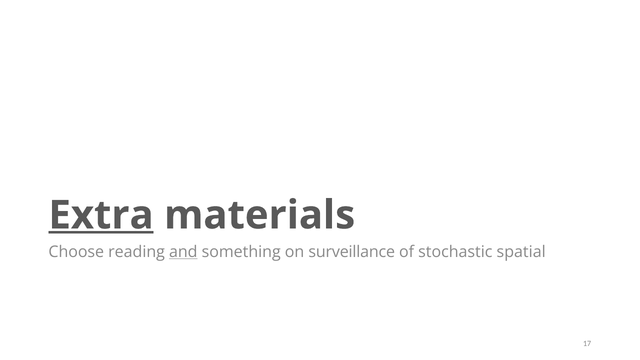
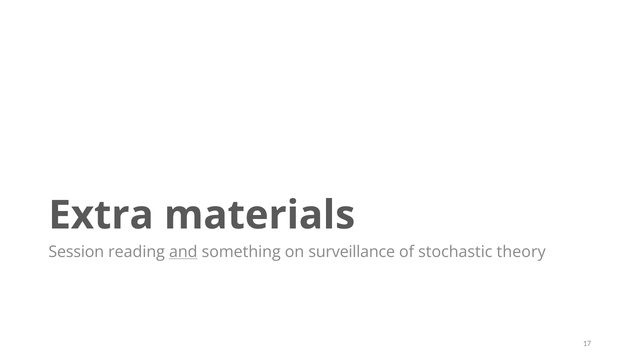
Extra underline: present -> none
Choose: Choose -> Session
spatial: spatial -> theory
